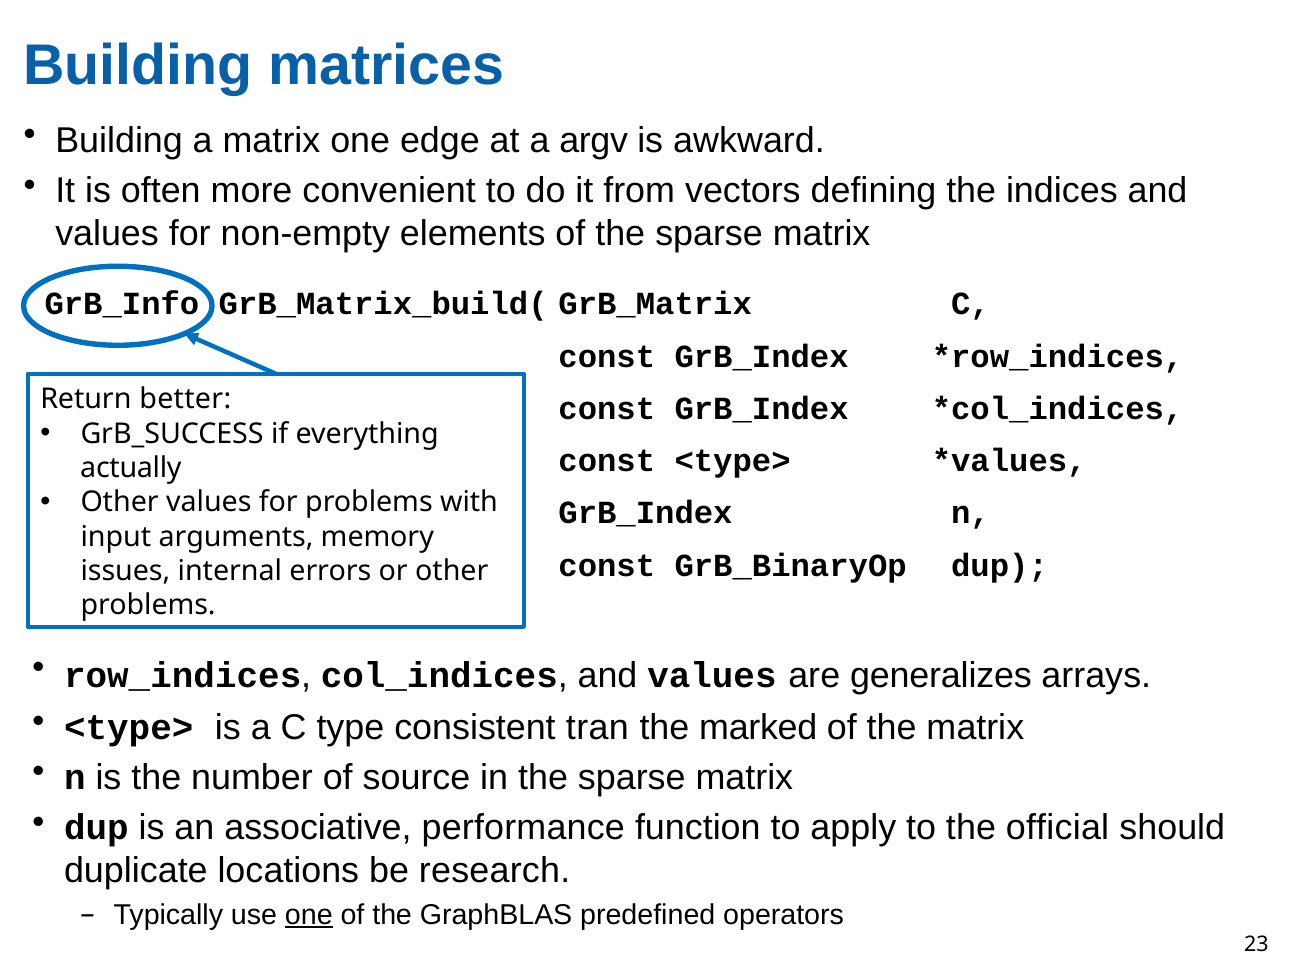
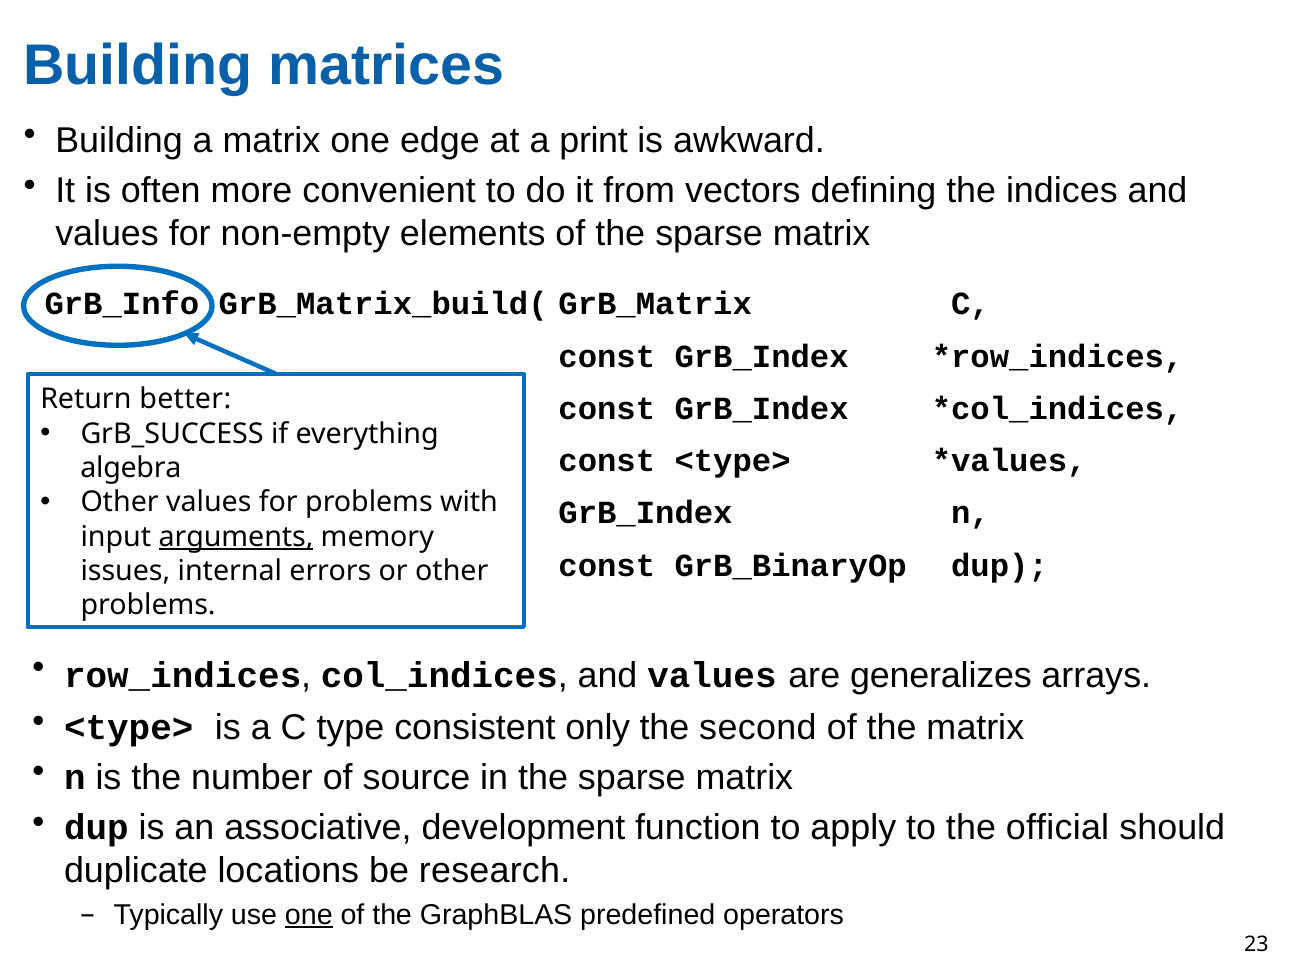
argv: argv -> print
actually: actually -> algebra
arguments underline: none -> present
tran: tran -> only
marked: marked -> second
performance: performance -> development
